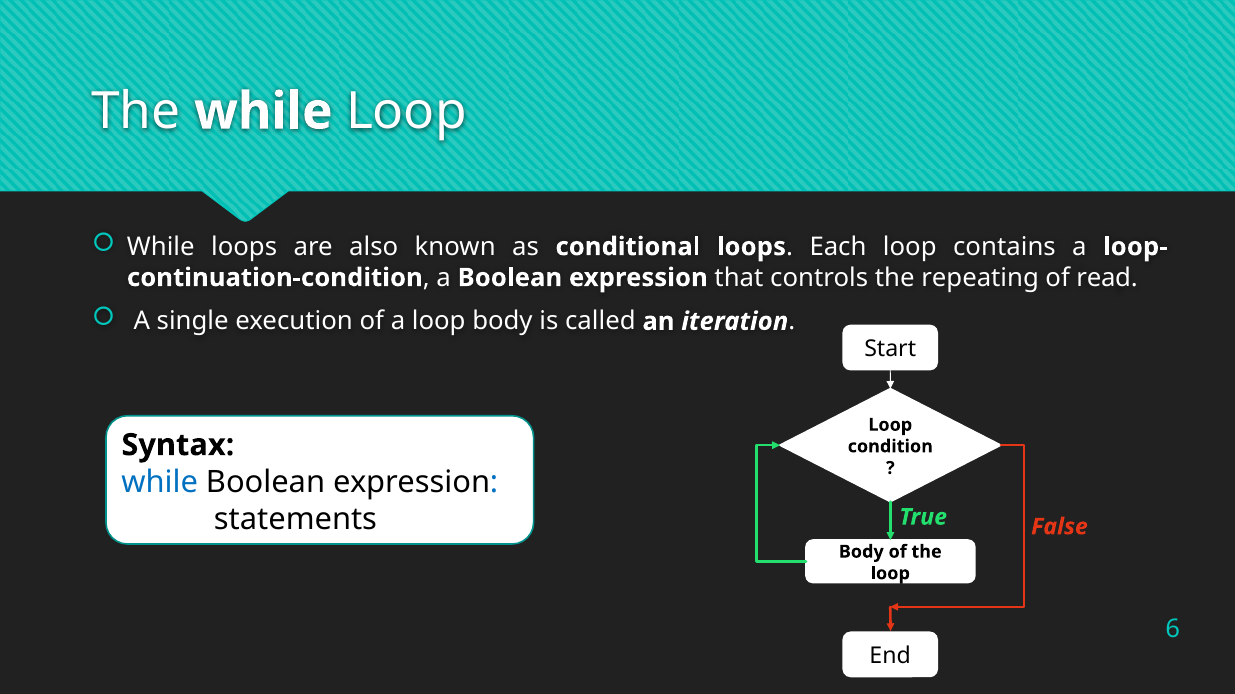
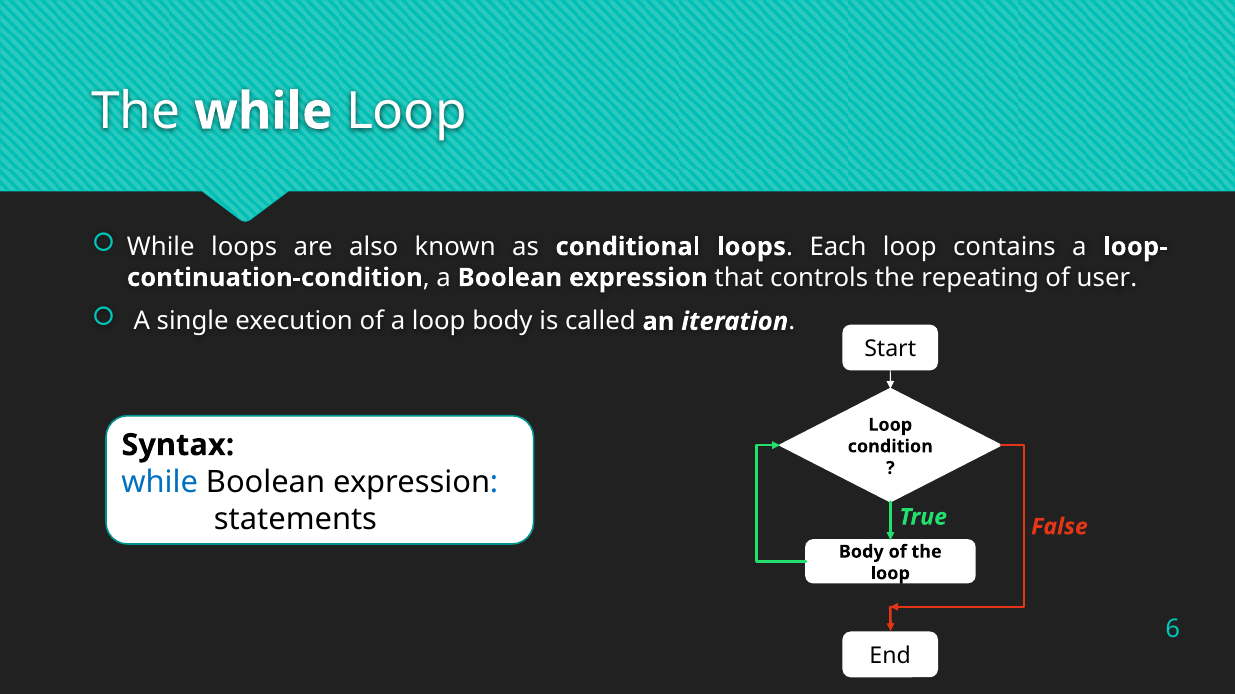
read: read -> user
